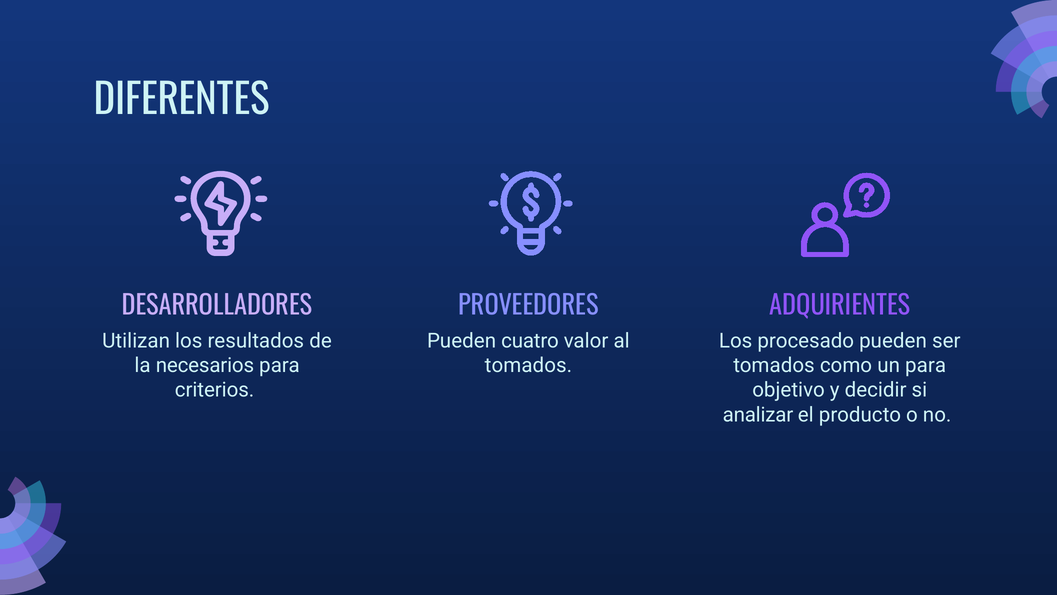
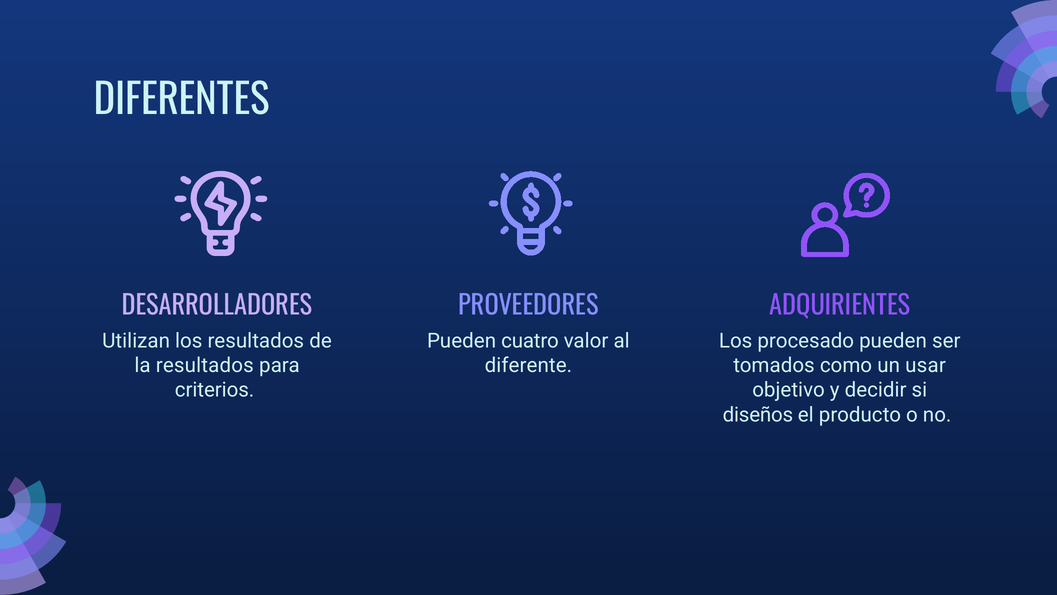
la necesarios: necesarios -> resultados
tomados at (528, 365): tomados -> diferente
un para: para -> usar
analizar: analizar -> diseños
